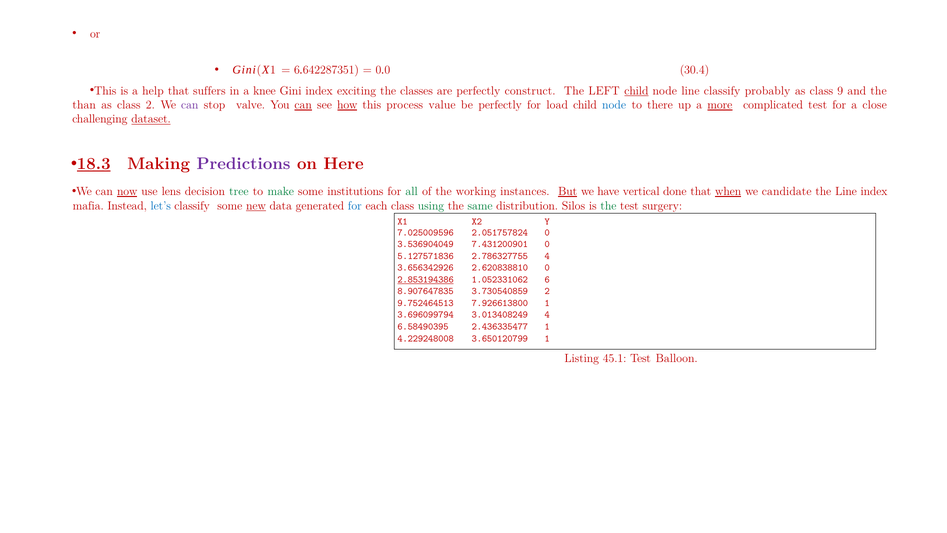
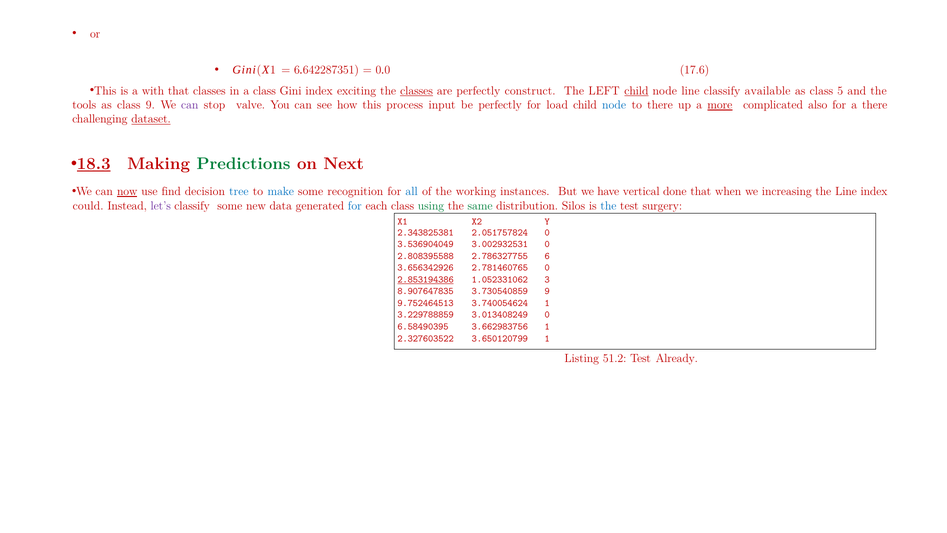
30.4: 30.4 -> 17.6
help: help -> with
that suffers: suffers -> classes
a knee: knee -> class
classes at (417, 91) underline: none -> present
probably: probably -> available
9: 9 -> 5
than: than -> tools
class 2: 2 -> 9
can at (303, 105) underline: present -> none
how underline: present -> none
value: value -> input
complicated test: test -> also
a close: close -> there
Predictions colour: purple -> green
Here: Here -> Next
lens: lens -> find
tree colour: green -> blue
make colour: green -> blue
institutions: institutions -> recognition
all colour: green -> blue
But underline: present -> none
when underline: present -> none
candidate: candidate -> increasing
mafia: mafia -> could
let’s colour: blue -> purple
new underline: present -> none
the at (608, 206) colour: green -> blue
7.025009596: 7.025009596 -> 2.343825381
7.431200901: 7.431200901 -> 3.002932531
5.127571836: 5.127571836 -> 2.808395588
2.786327755 4: 4 -> 6
2.620838810: 2.620838810 -> 2.781460765
6: 6 -> 3
3.730540859 2: 2 -> 9
7.926613800: 7.926613800 -> 3.740054624
3.696099794: 3.696099794 -> 3.229788859
3.013408249 4: 4 -> 0
2.436335477: 2.436335477 -> 3.662983756
4.229248008: 4.229248008 -> 2.327603522
45.1: 45.1 -> 51.2
Balloon: Balloon -> Already
